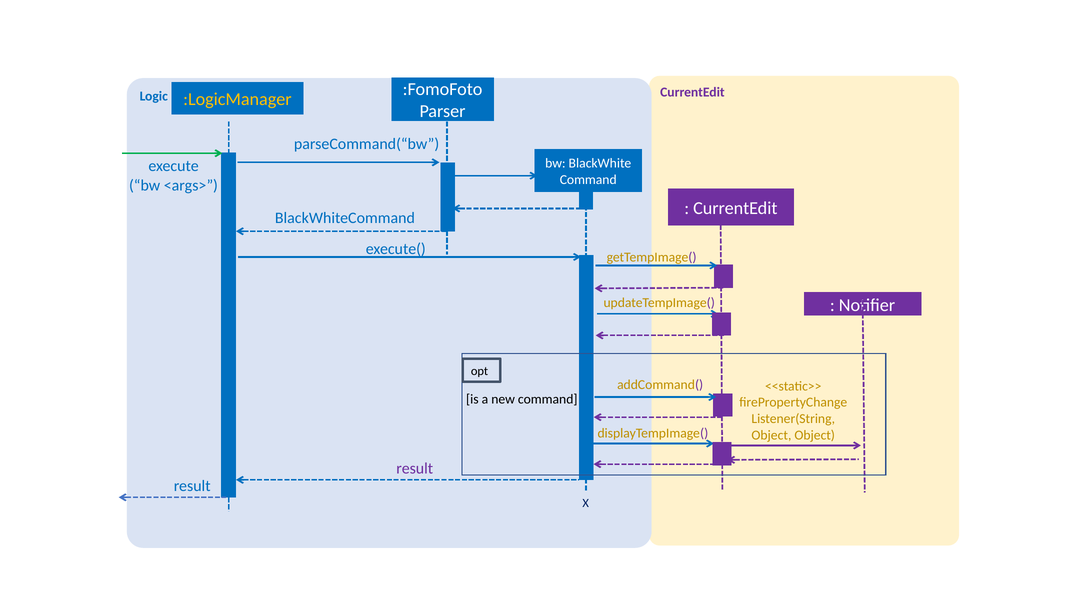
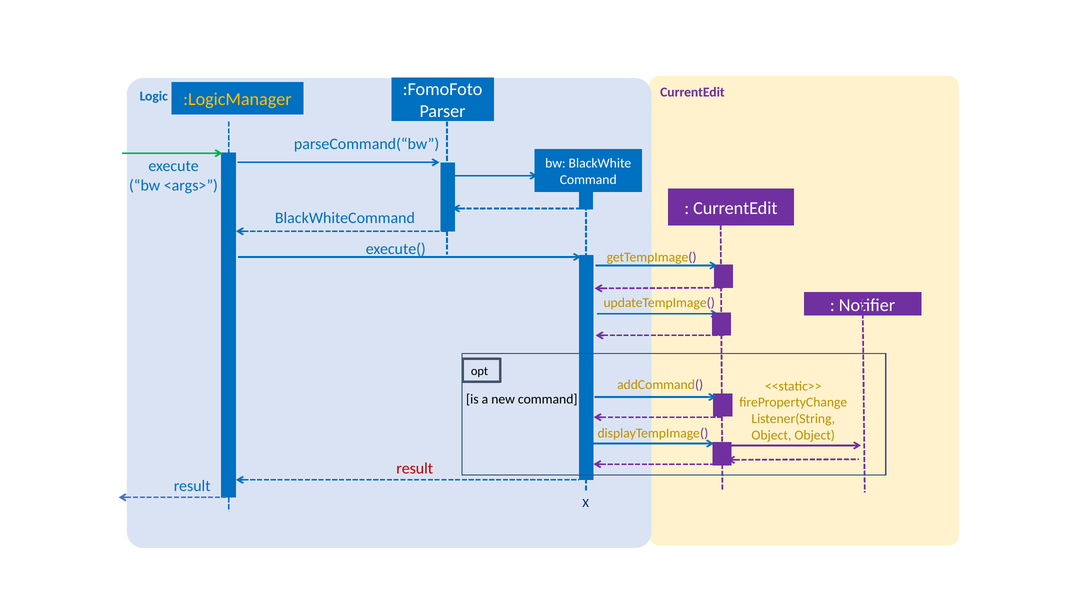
result at (415, 468) colour: purple -> red
